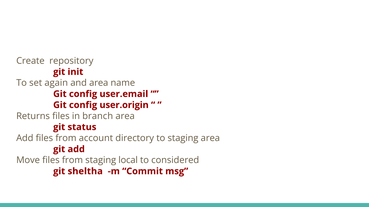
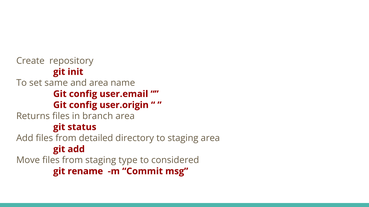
again: again -> same
account: account -> detailed
local: local -> type
sheltha: sheltha -> rename
